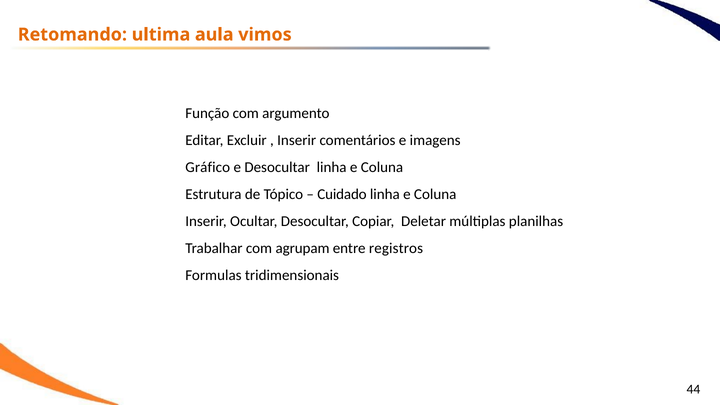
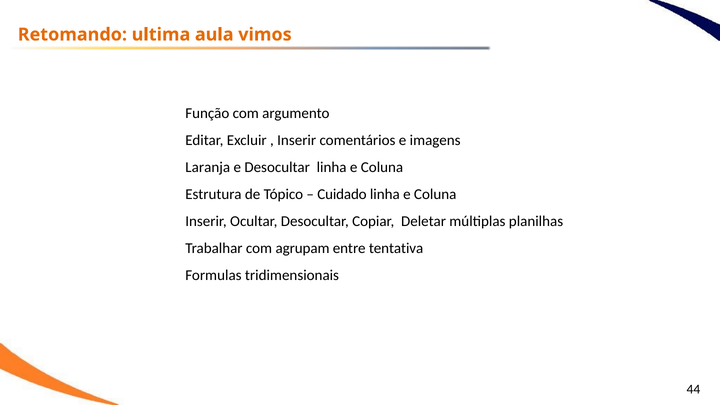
Gráfico: Gráfico -> Laranja
registros: registros -> tentativa
